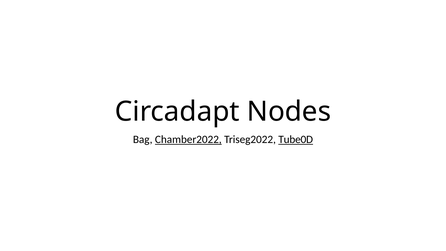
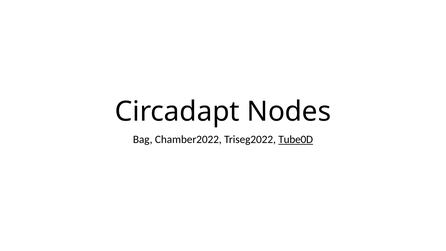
Chamber2022 underline: present -> none
